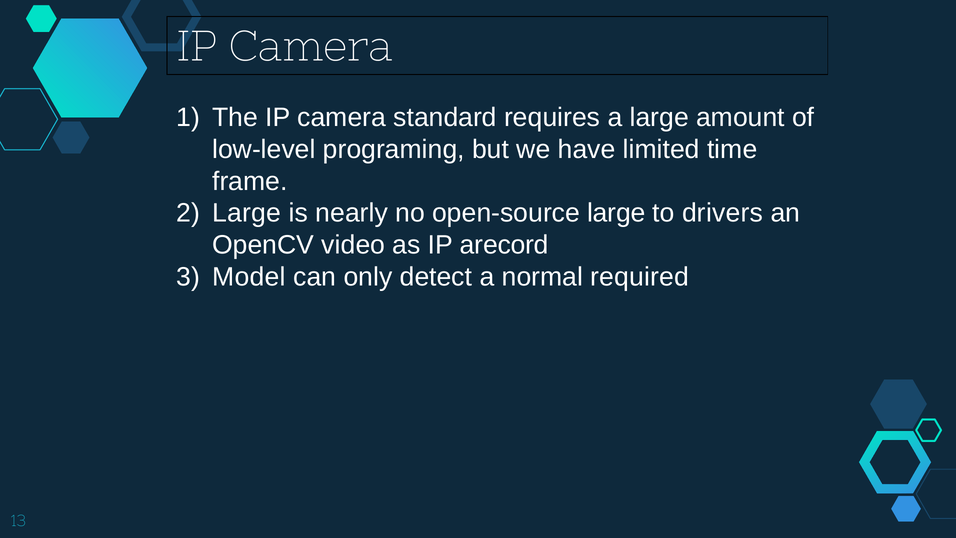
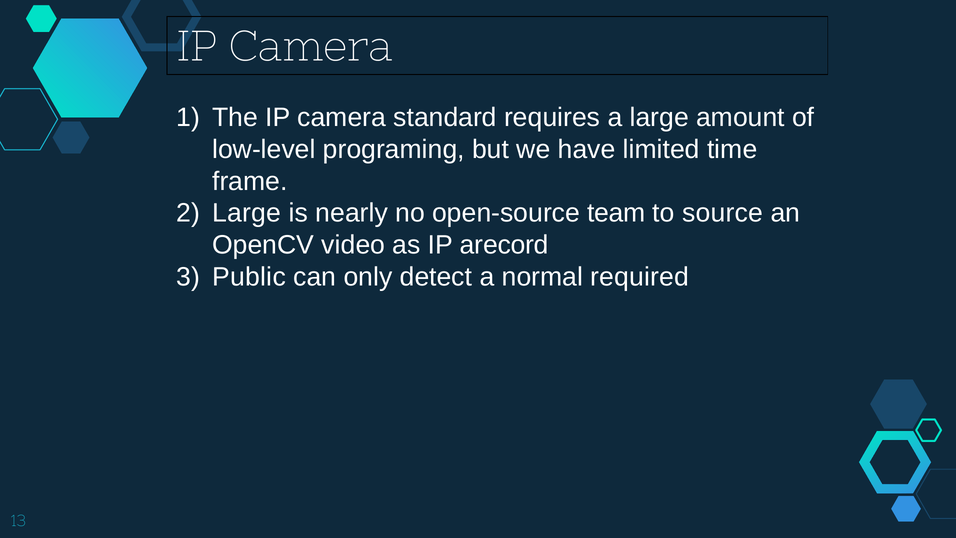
open-source large: large -> team
drivers: drivers -> source
Model: Model -> Public
